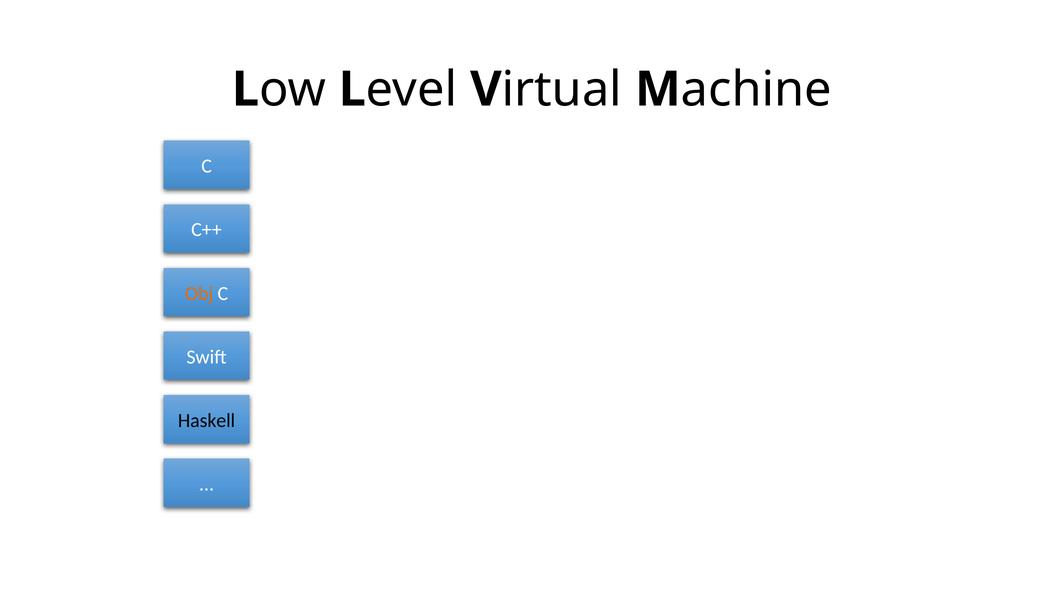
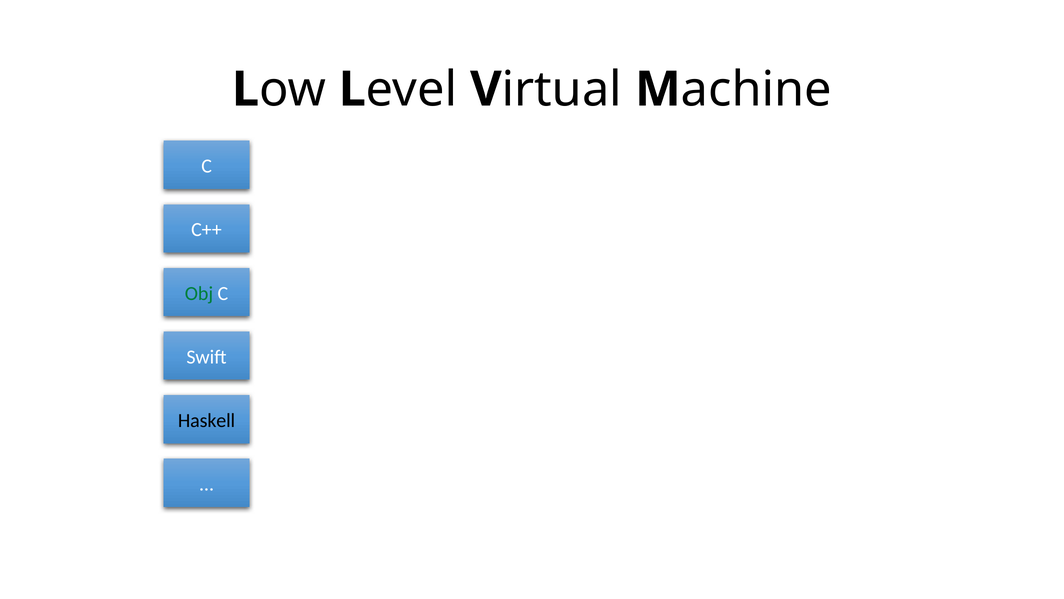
Obj colour: orange -> green
